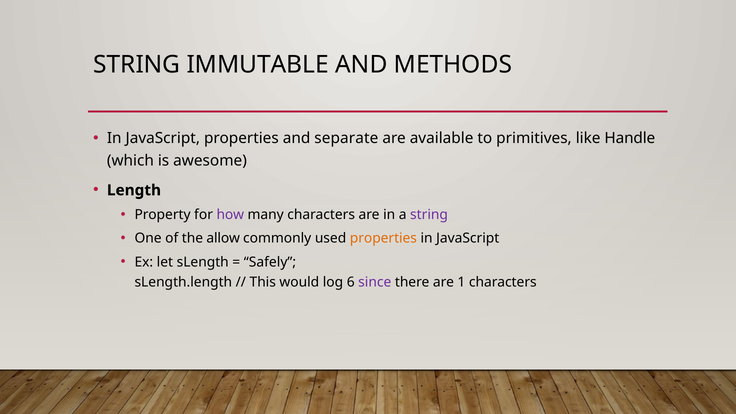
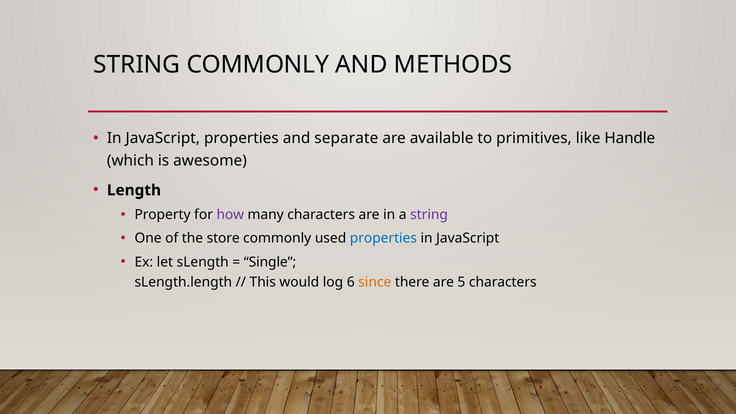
STRING IMMUTABLE: IMMUTABLE -> COMMONLY
allow: allow -> store
properties at (383, 238) colour: orange -> blue
Safely: Safely -> Single
since colour: purple -> orange
1: 1 -> 5
